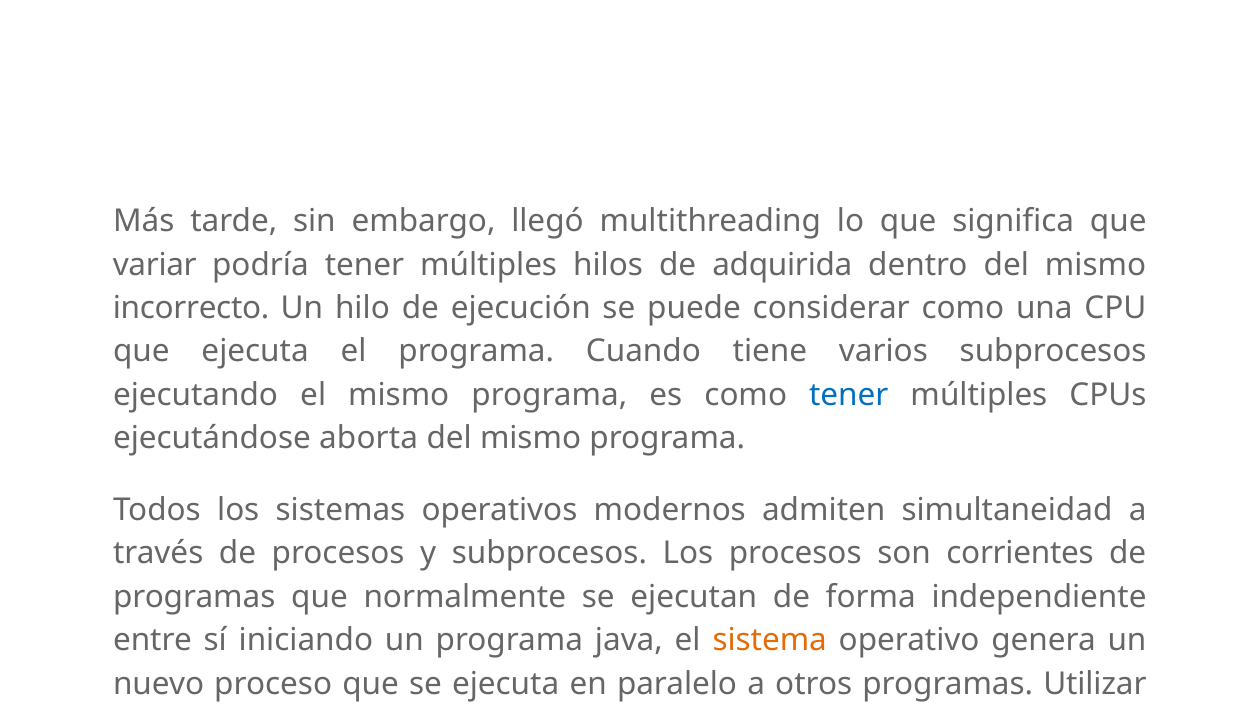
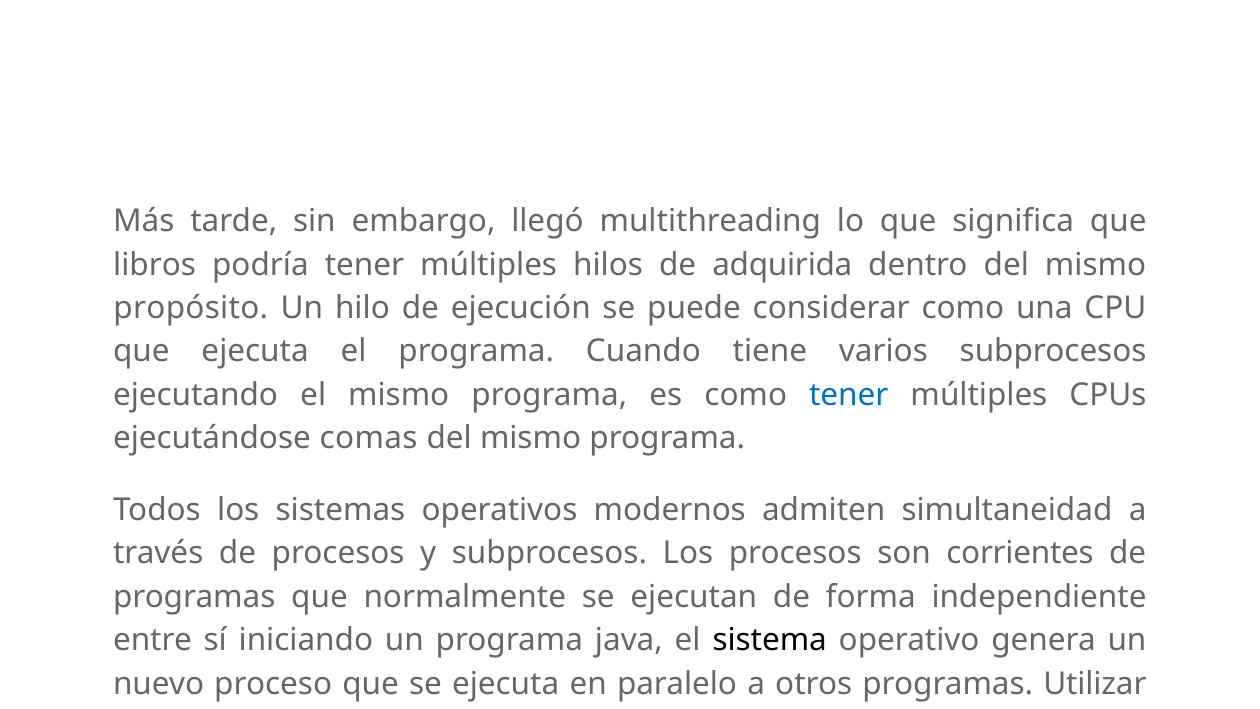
variar: variar -> libros
incorrecto: incorrecto -> propósito
aborta: aborta -> comas
sistema colour: orange -> black
